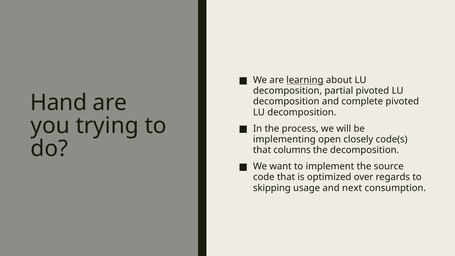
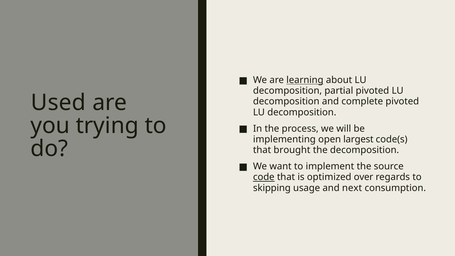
Hand: Hand -> Used
closely: closely -> largest
columns: columns -> brought
code underline: none -> present
